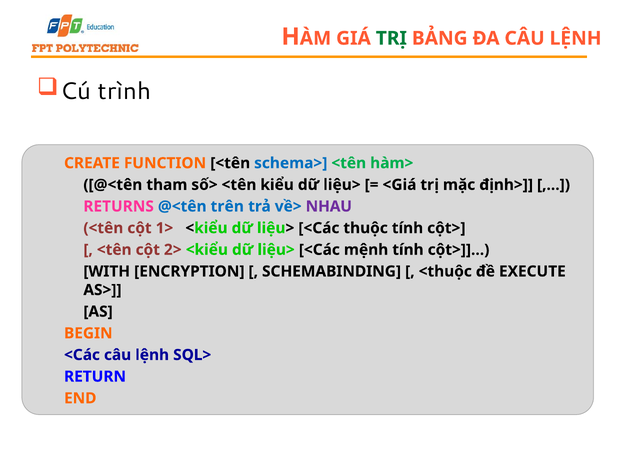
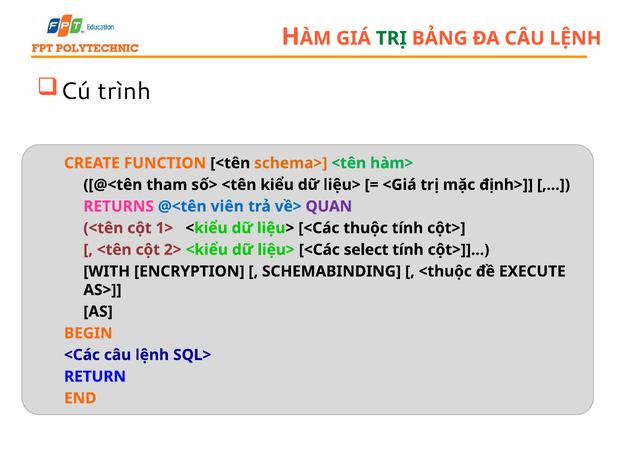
schema> colour: blue -> orange
trên: trên -> viên
NHAU: NHAU -> QUAN
mệnh: mệnh -> select
